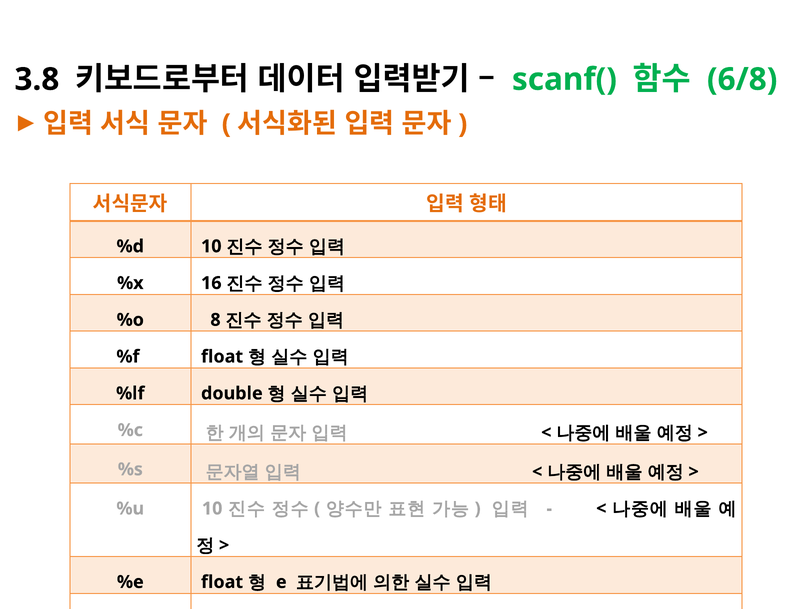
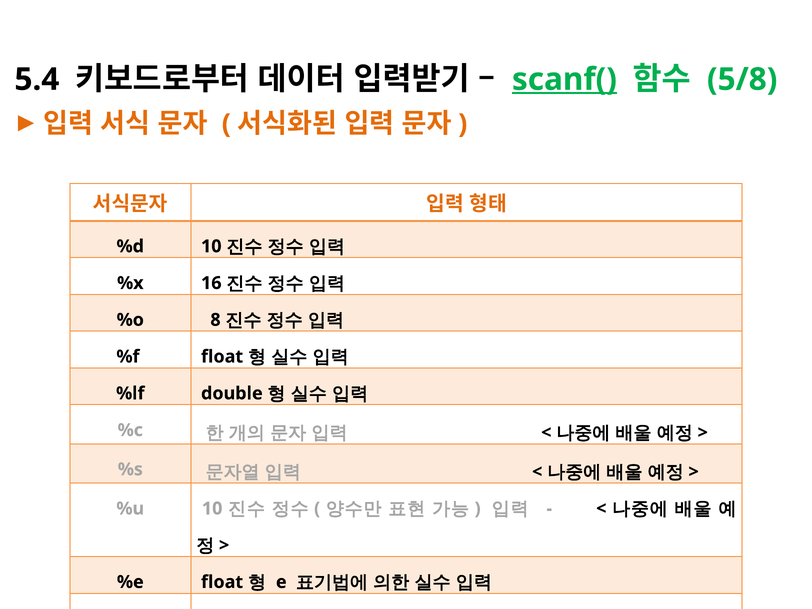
3.8: 3.8 -> 5.4
scanf( underline: none -> present
6/8: 6/8 -> 5/8
